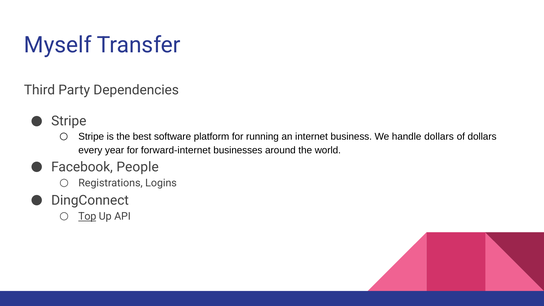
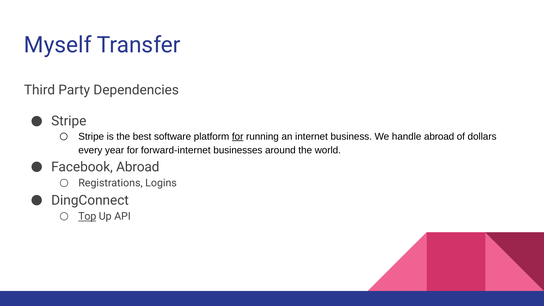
for at (238, 137) underline: none -> present
handle dollars: dollars -> abroad
Facebook People: People -> Abroad
